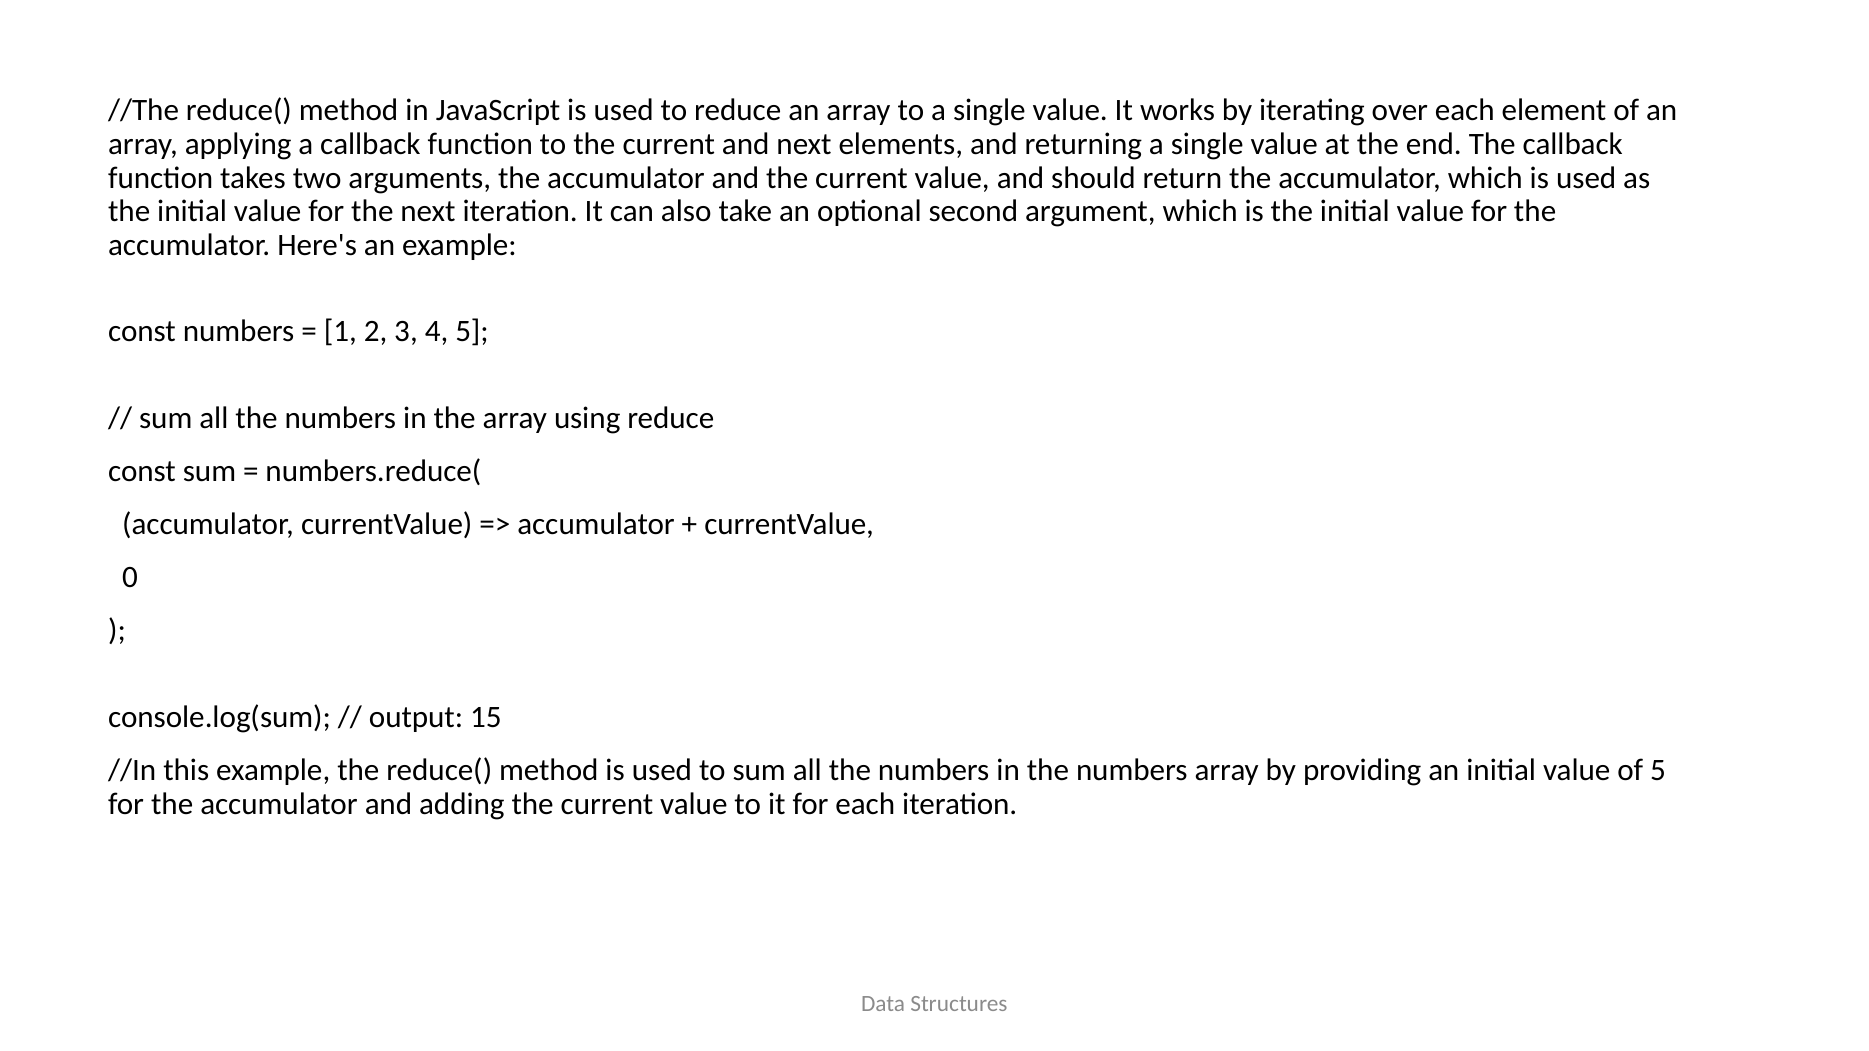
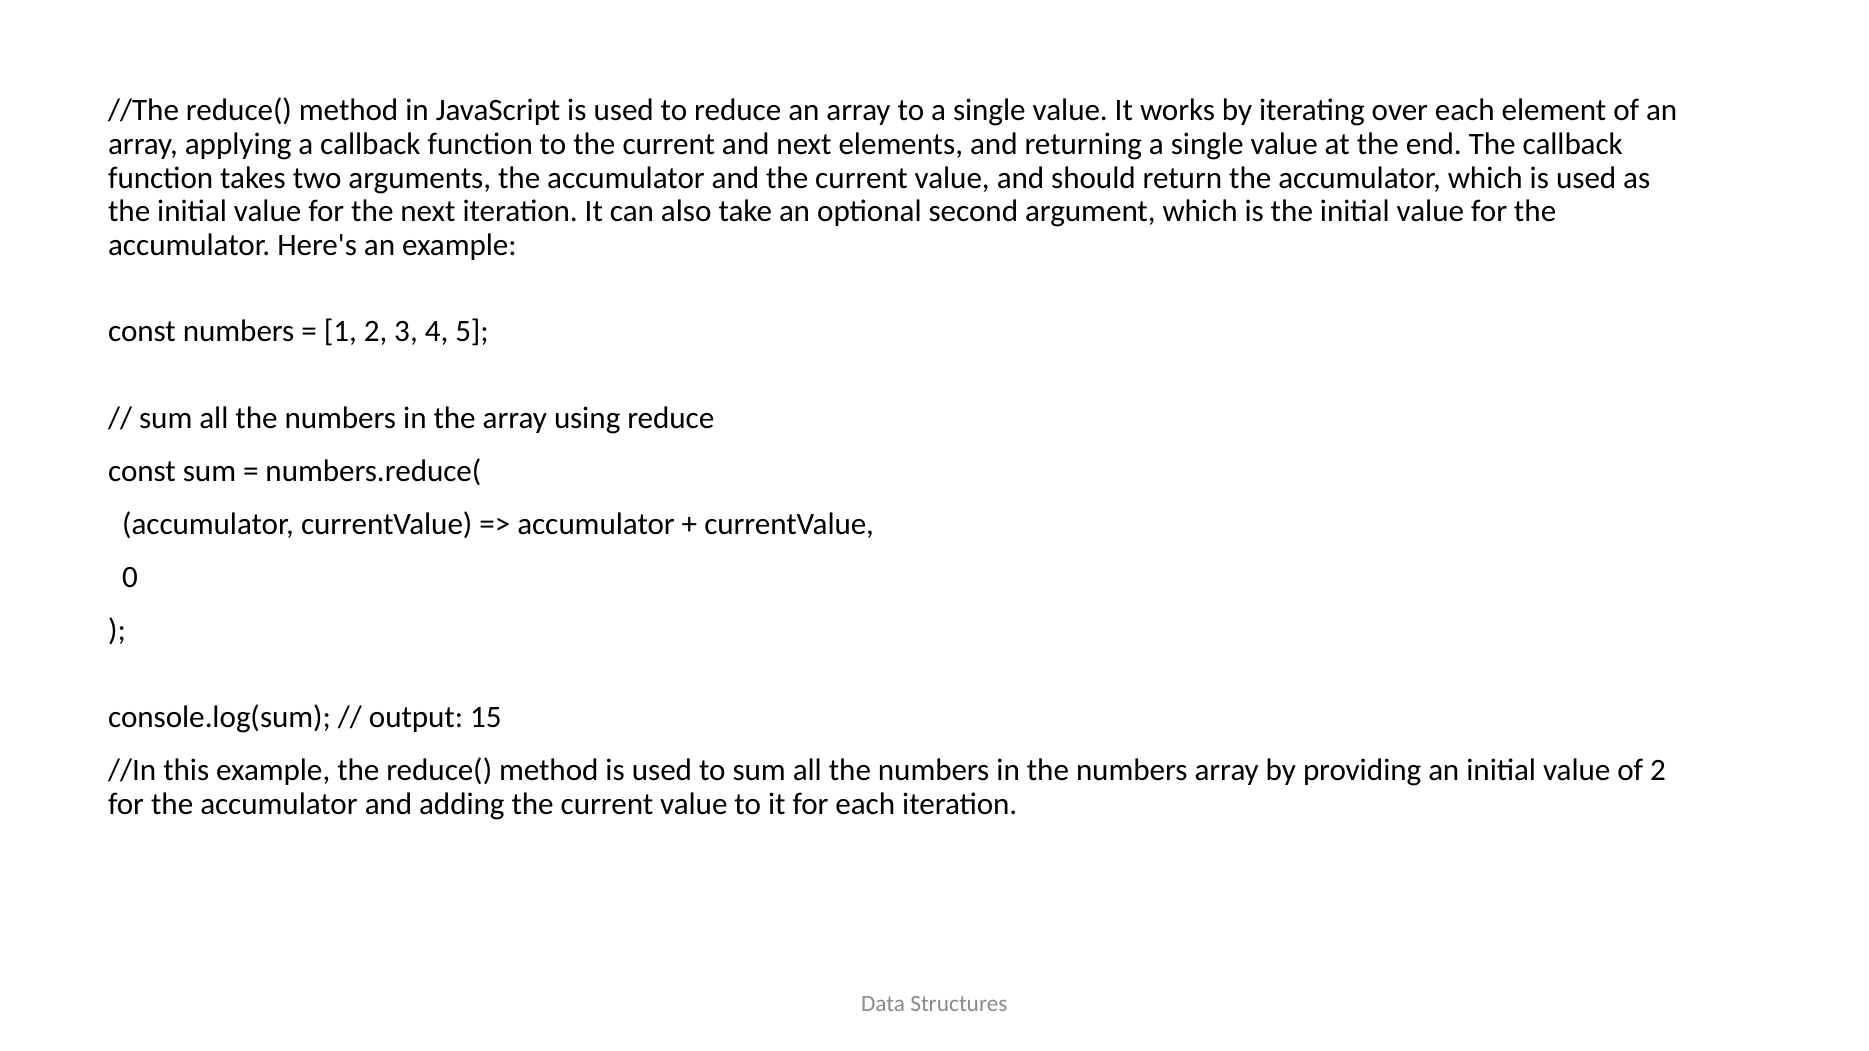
of 5: 5 -> 2
